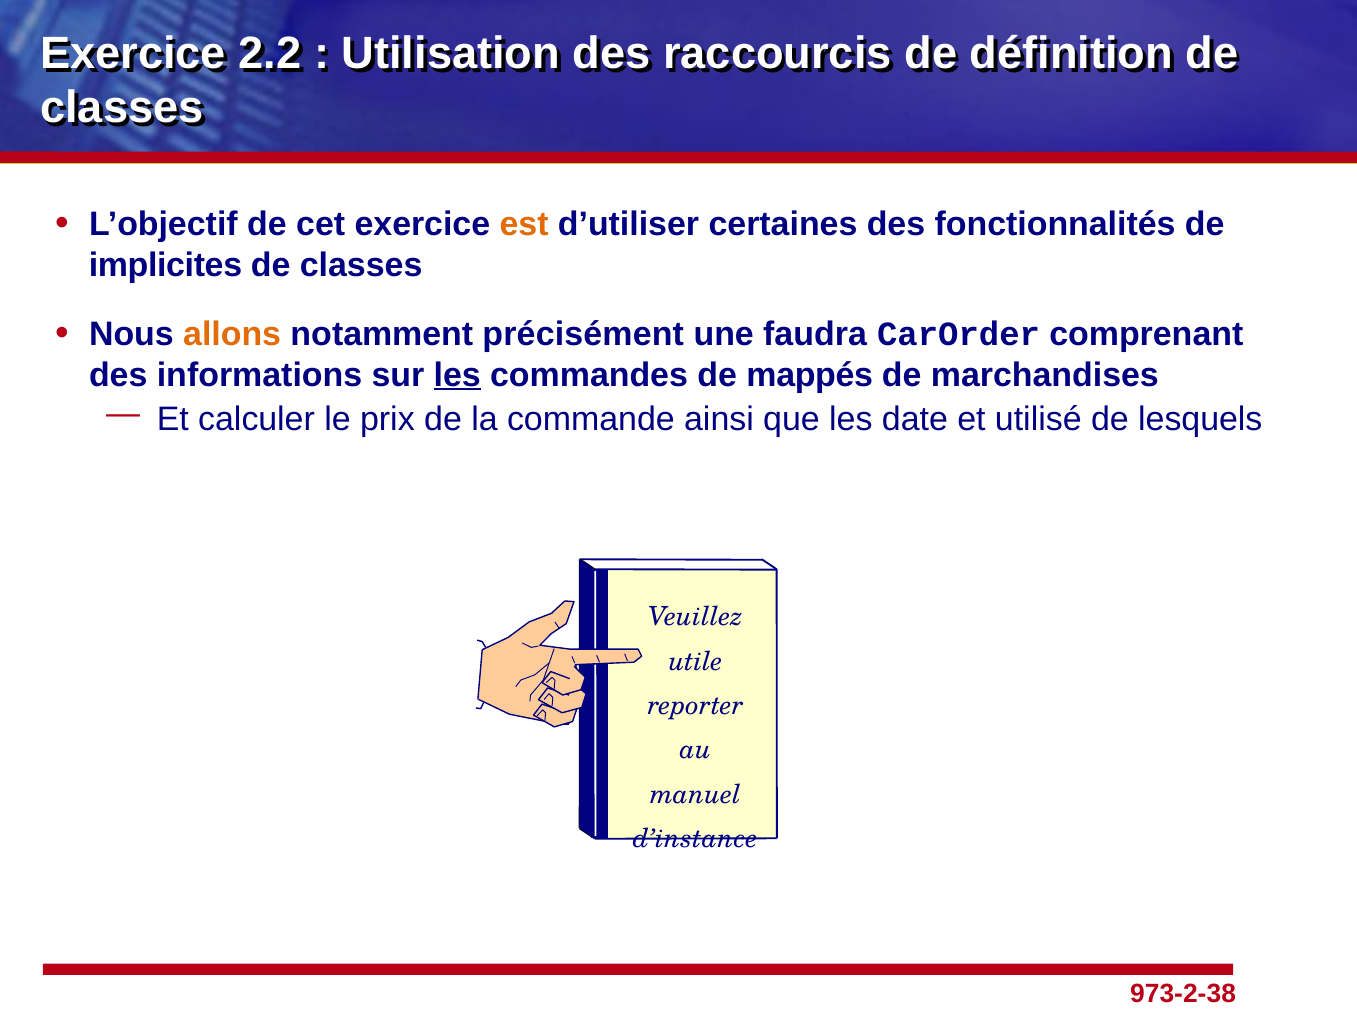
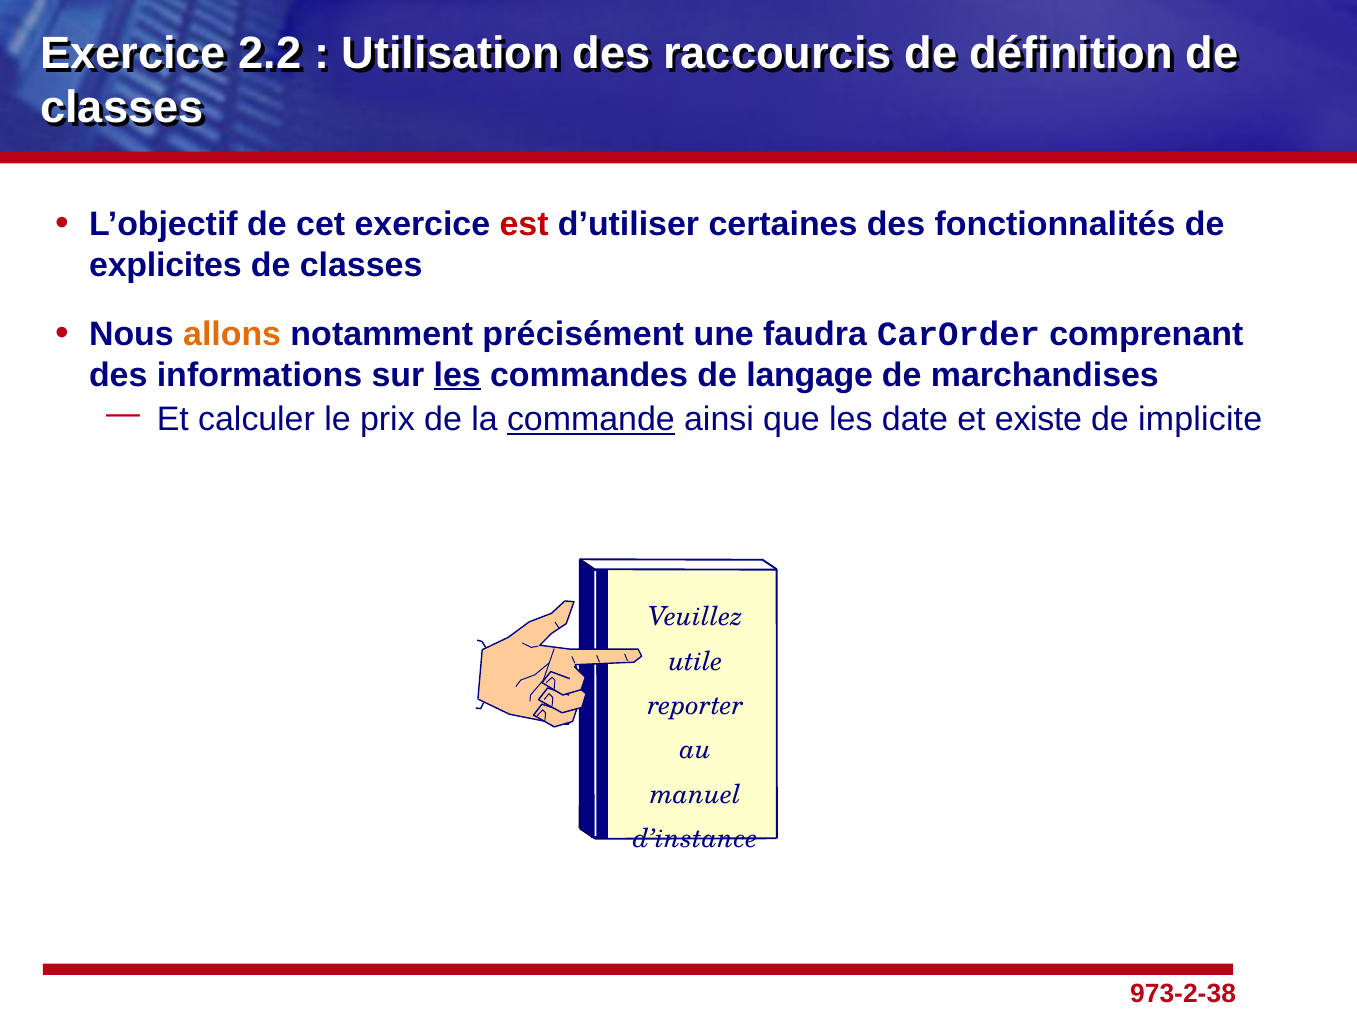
est colour: orange -> red
implicites: implicites -> explicites
mappés: mappés -> langage
commande underline: none -> present
utilisé: utilisé -> existe
lesquels: lesquels -> implicite
